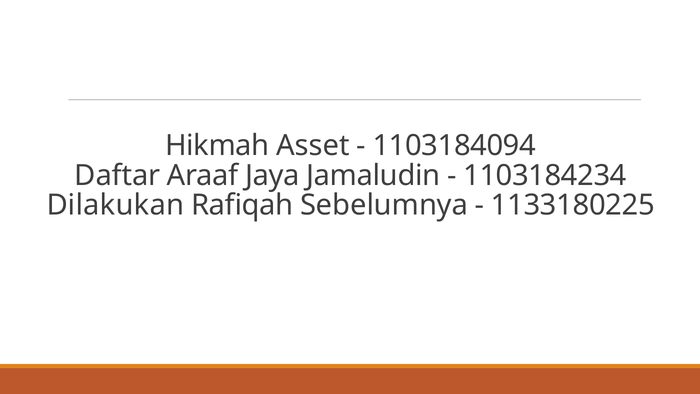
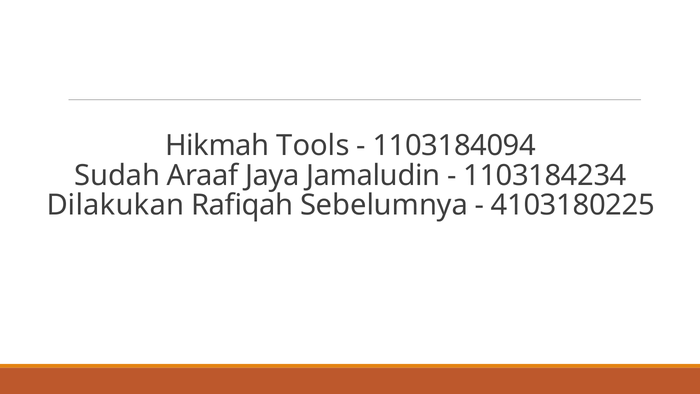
Asset: Asset -> Tools
Daftar: Daftar -> Sudah
1133180225: 1133180225 -> 4103180225
